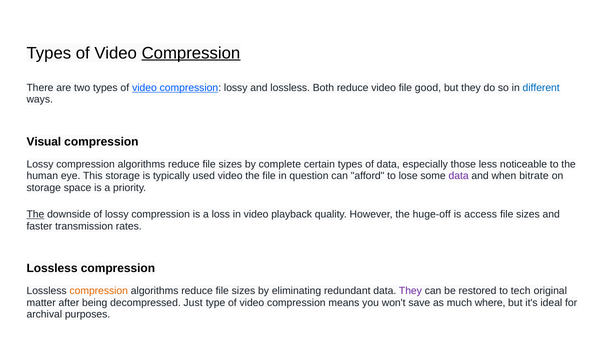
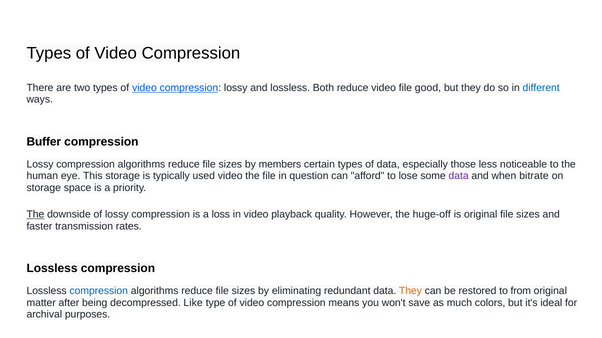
Compression at (191, 53) underline: present -> none
Visual: Visual -> Buffer
complete: complete -> members
is access: access -> original
compression at (99, 291) colour: orange -> blue
They at (410, 291) colour: purple -> orange
tech: tech -> from
Just: Just -> Like
where: where -> colors
